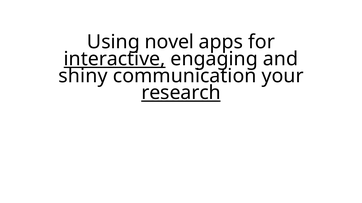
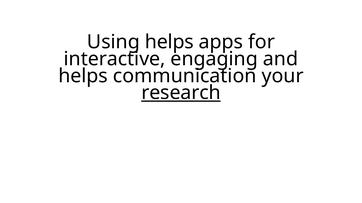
Using novel: novel -> helps
interactive underline: present -> none
shiny at (83, 76): shiny -> helps
